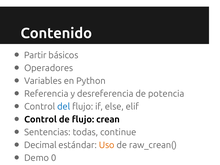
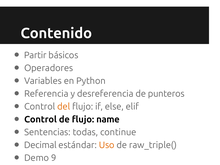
potencia: potencia -> punteros
del colour: blue -> orange
crean: crean -> name
raw_crean(: raw_crean( -> raw_triple(
0: 0 -> 9
